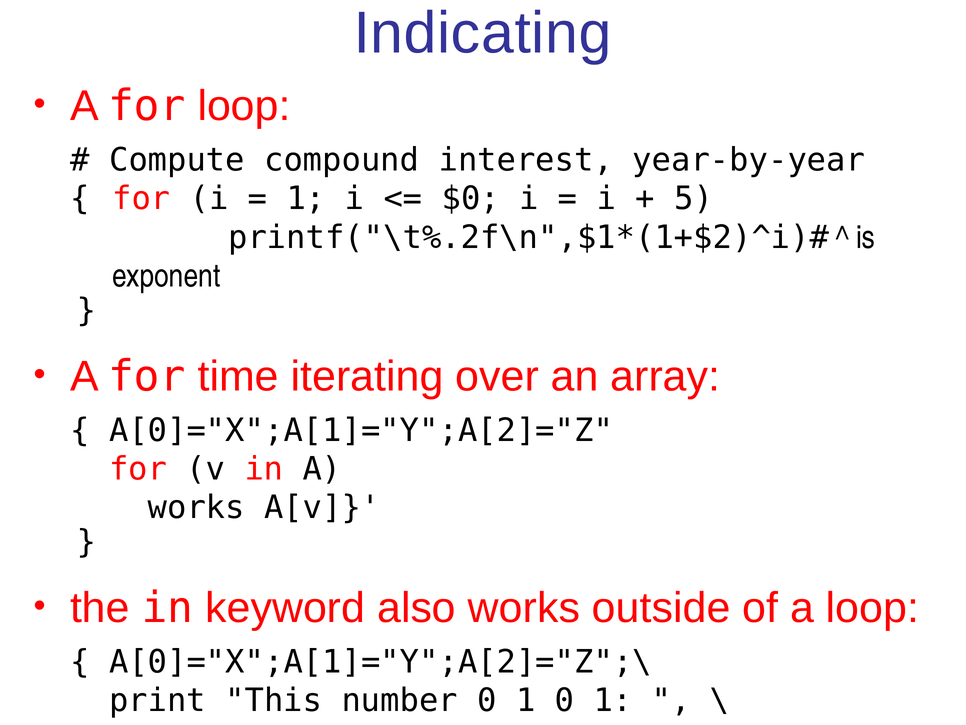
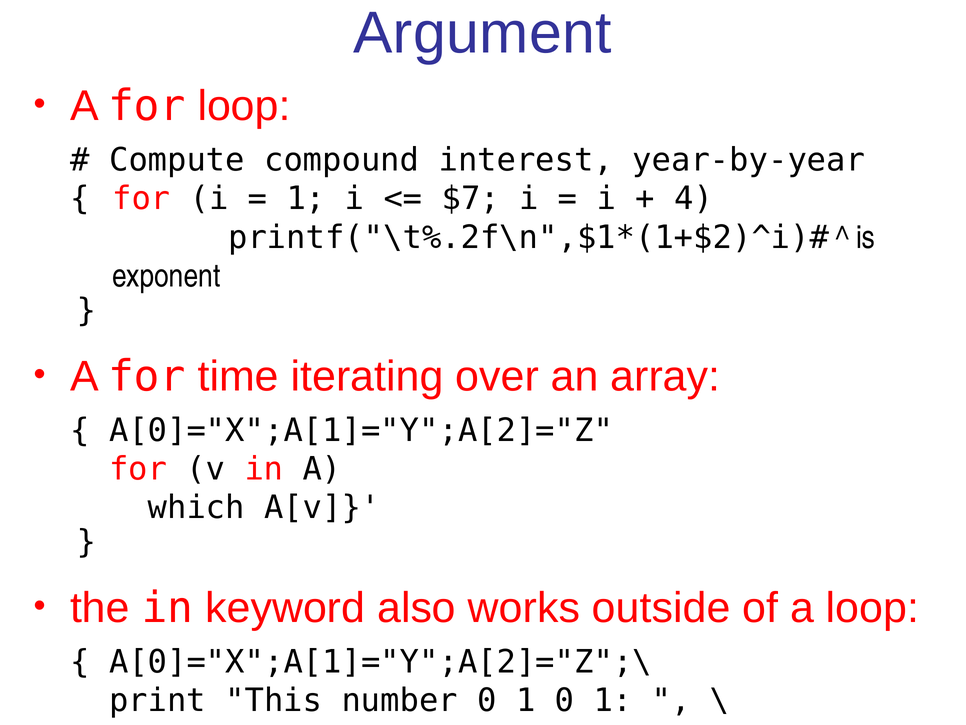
Indicating: Indicating -> Argument
$0: $0 -> $7
5: 5 -> 4
works at (196, 507): works -> which
